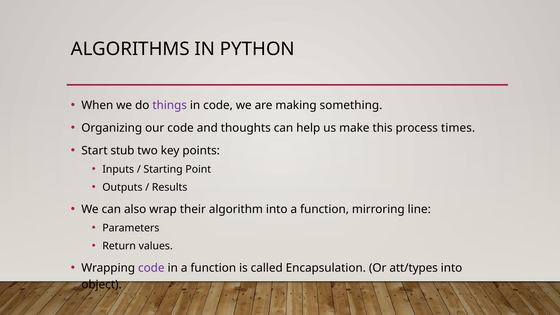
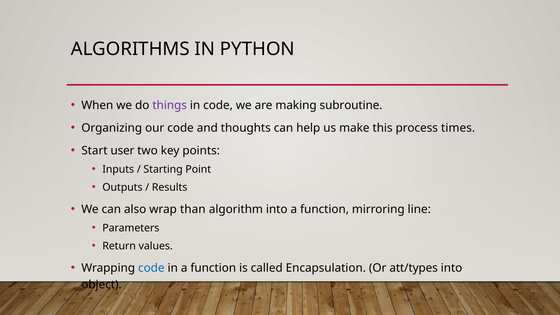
something: something -> subroutine
stub: stub -> user
their: their -> than
code at (151, 268) colour: purple -> blue
